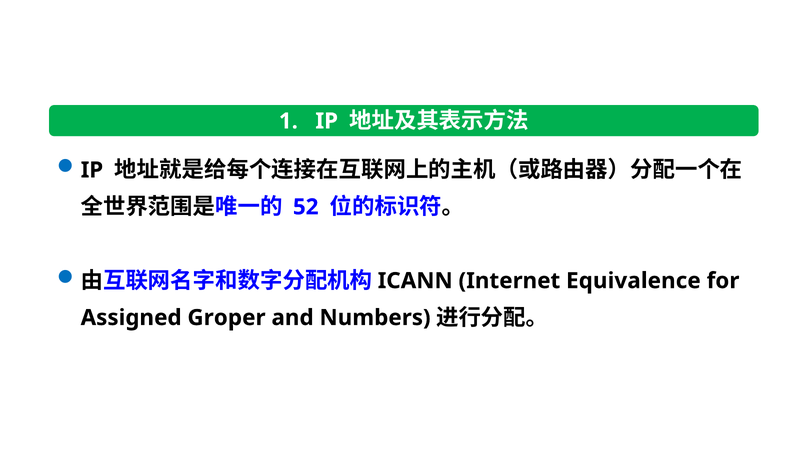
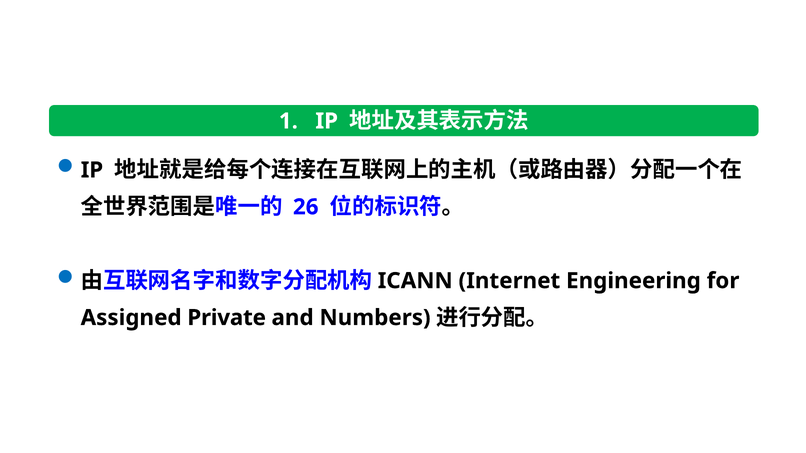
52: 52 -> 26
Equivalence: Equivalence -> Engineering
Groper: Groper -> Private
